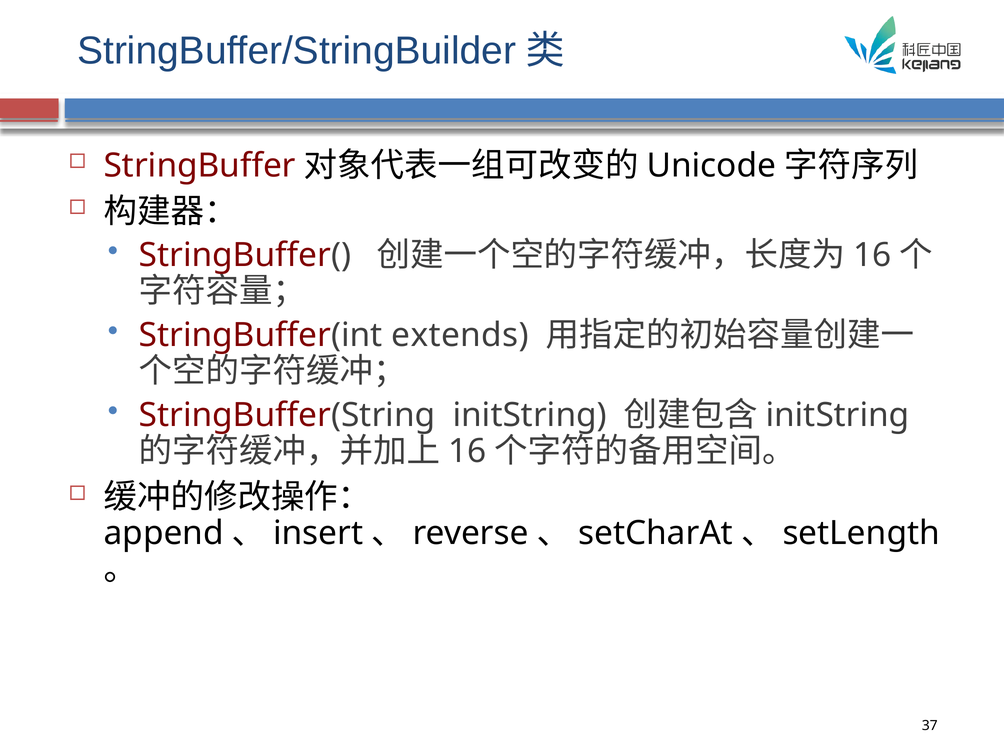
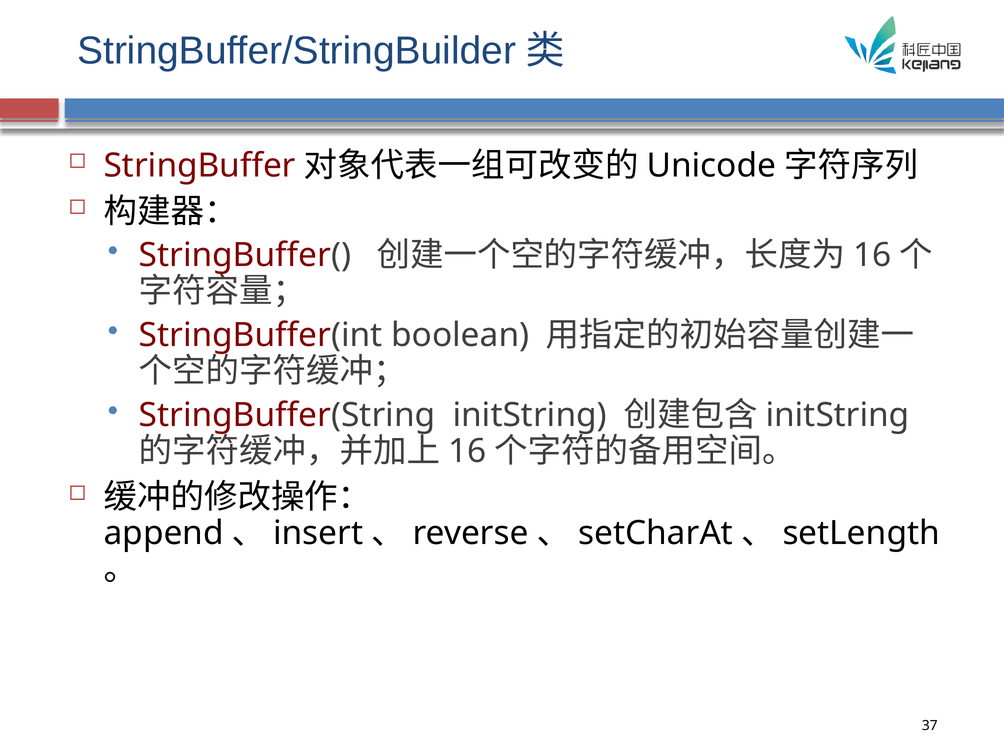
extends: extends -> boolean
